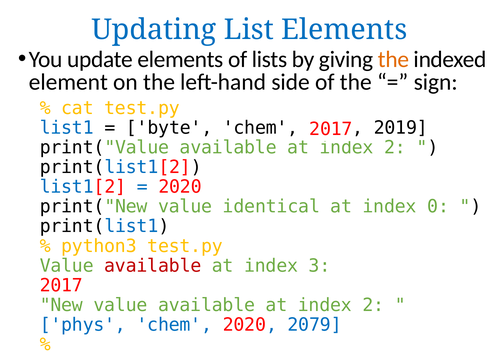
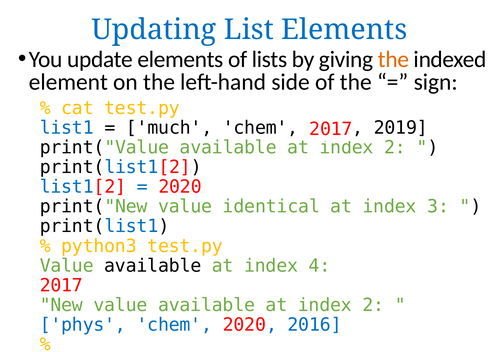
byte: byte -> much
0: 0 -> 3
available at (153, 266) colour: red -> black
3: 3 -> 4
2079: 2079 -> 2016
